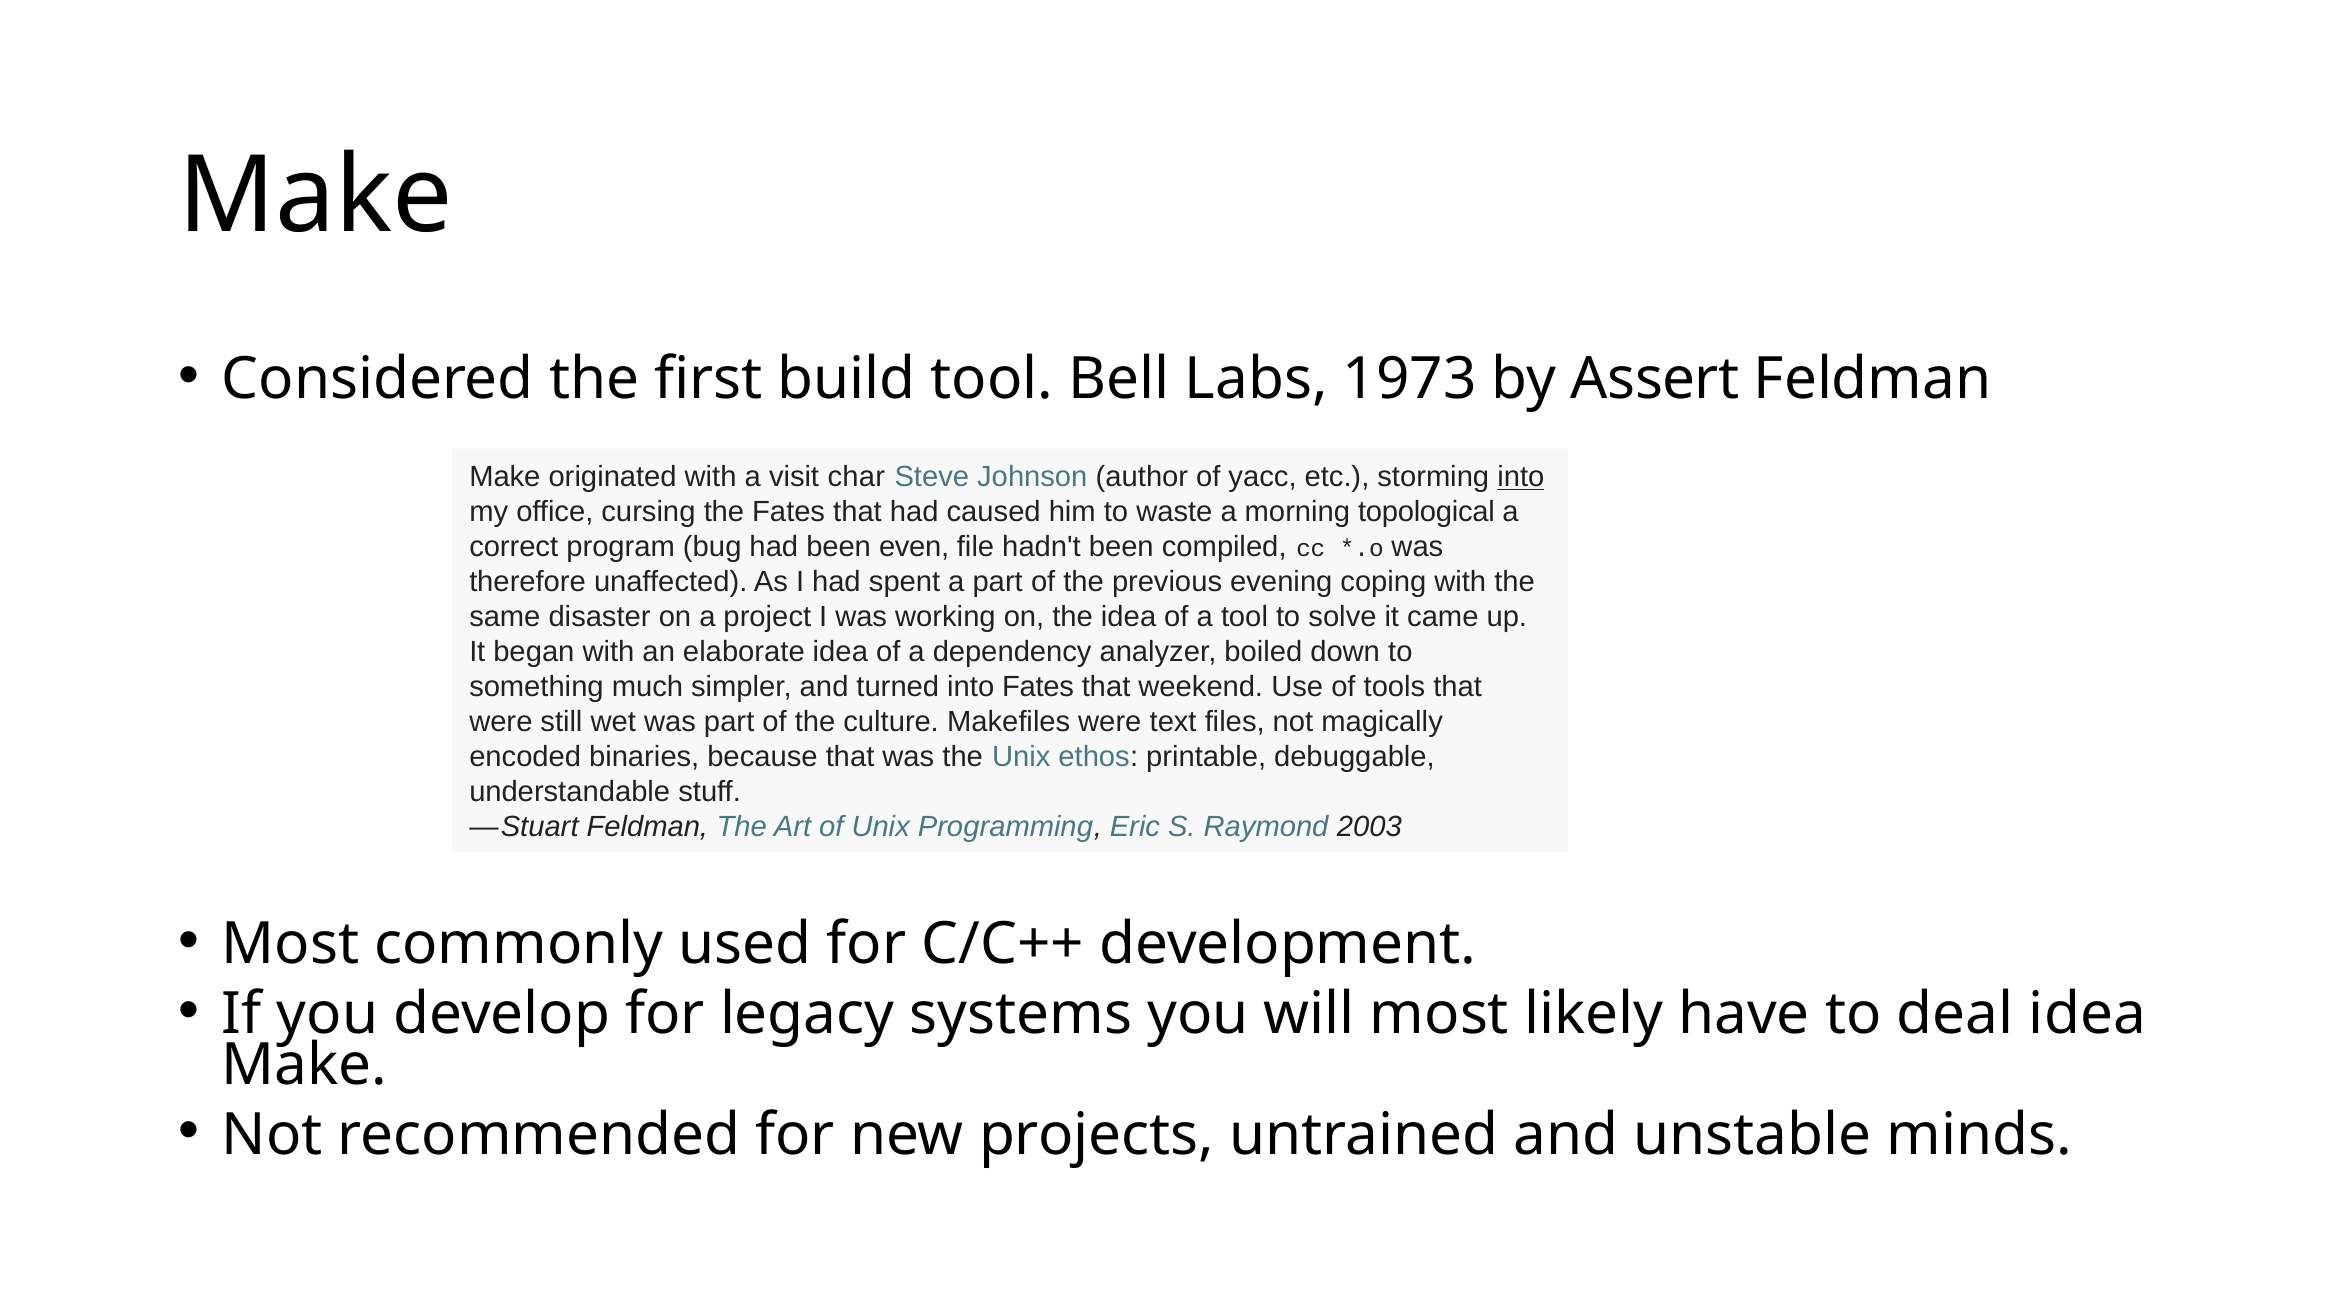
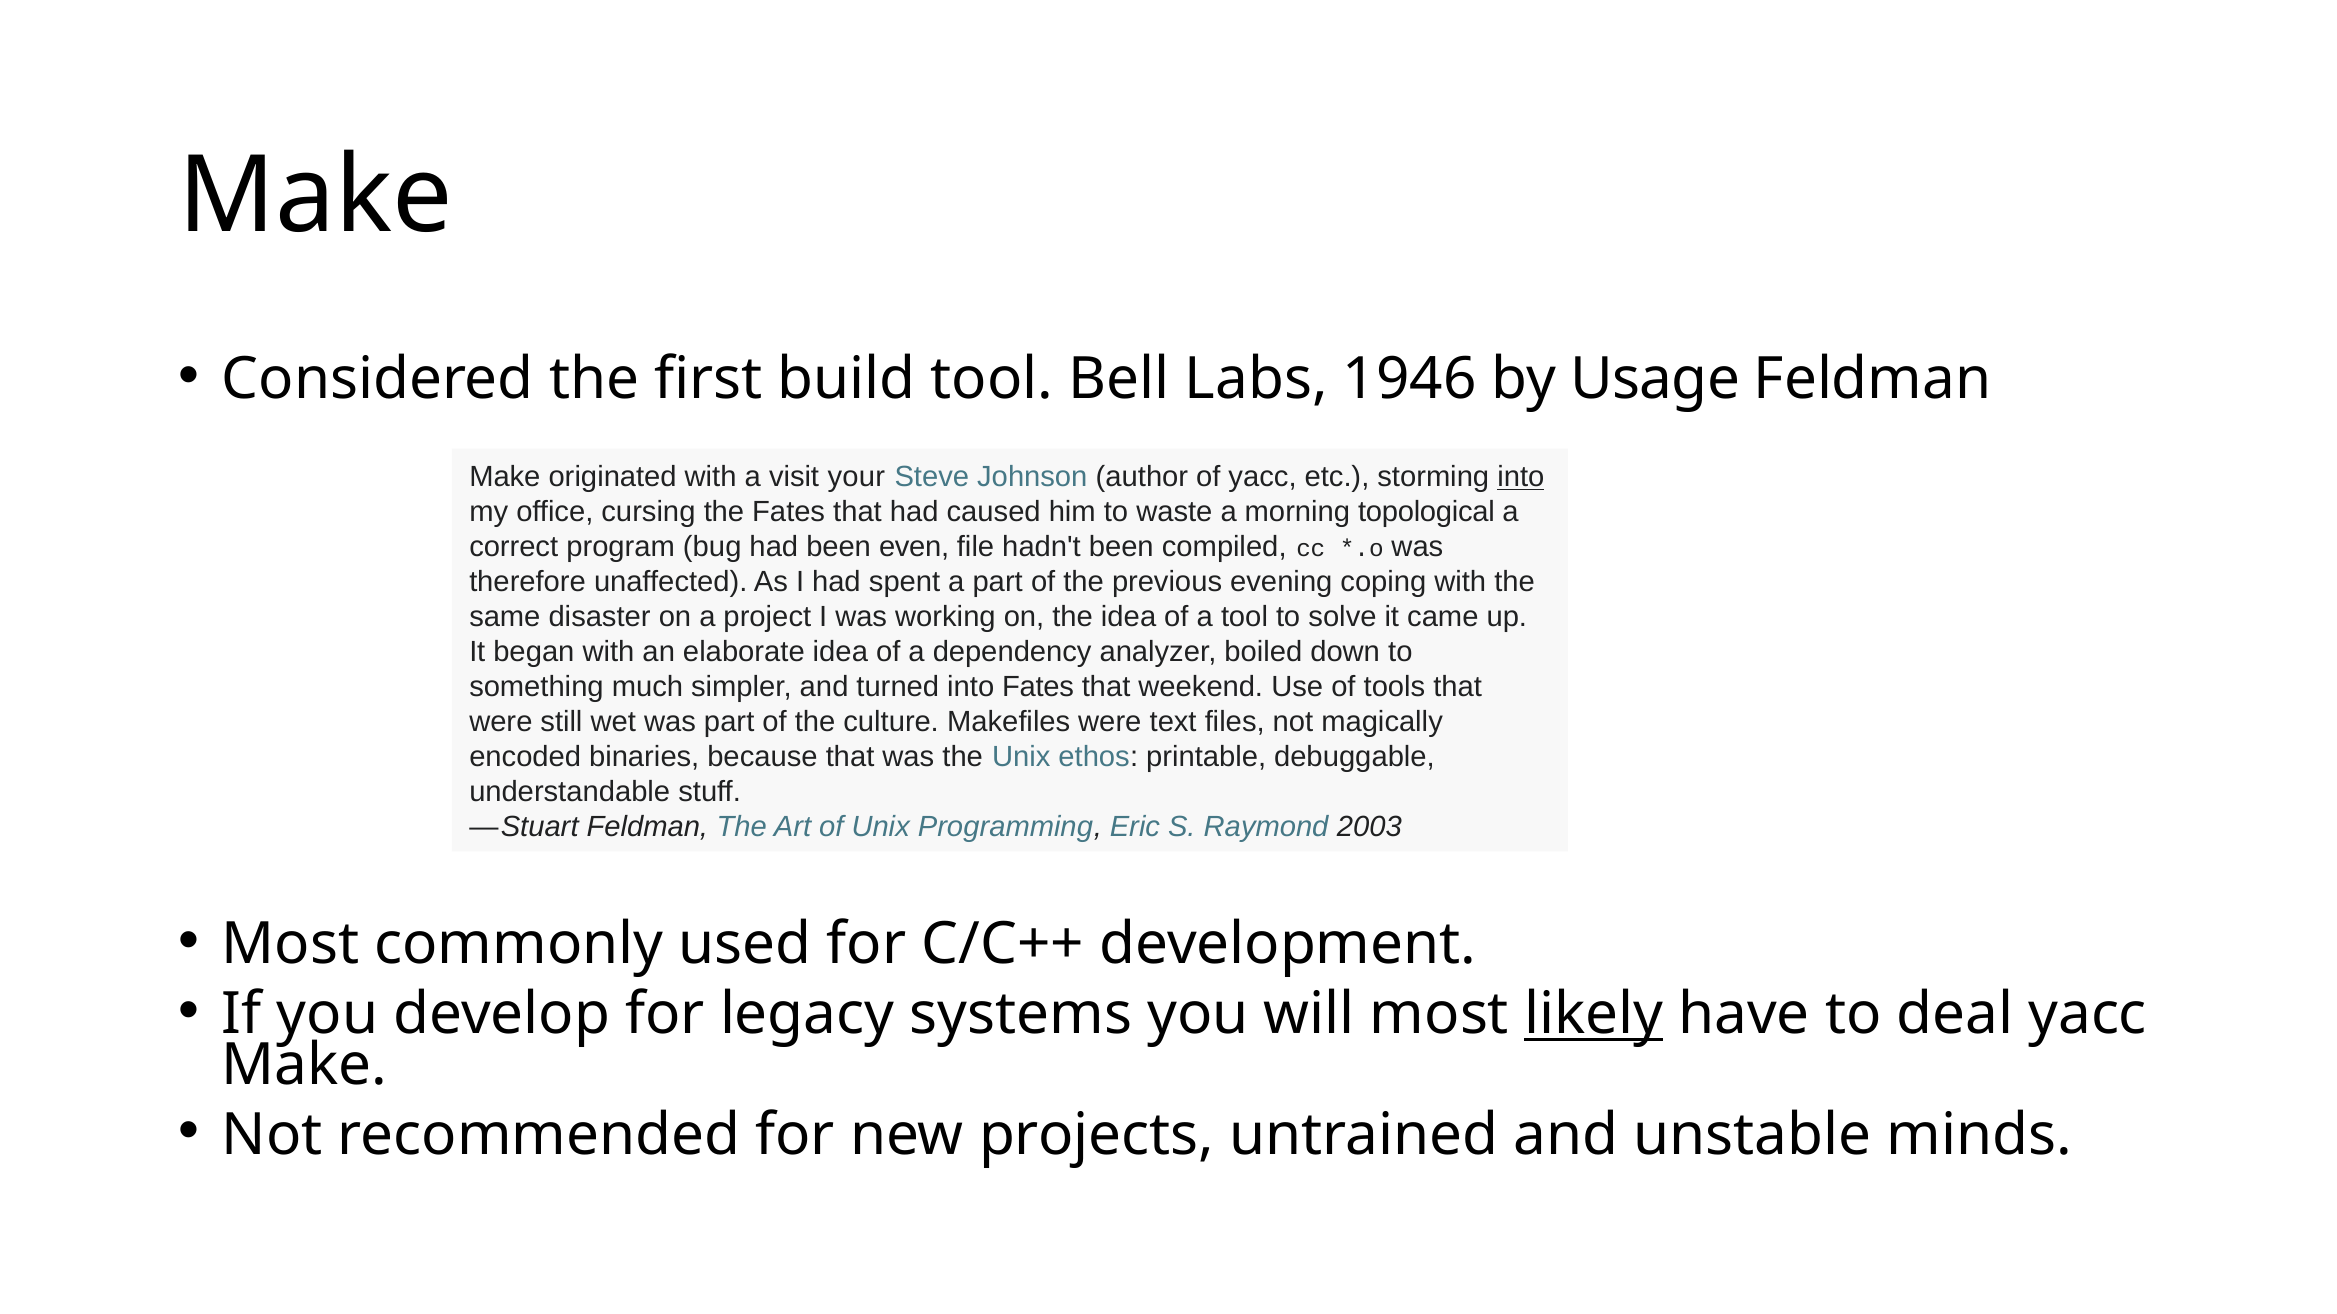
1973: 1973 -> 1946
Assert: Assert -> Usage
char: char -> your
likely underline: none -> present
deal idea: idea -> yacc
